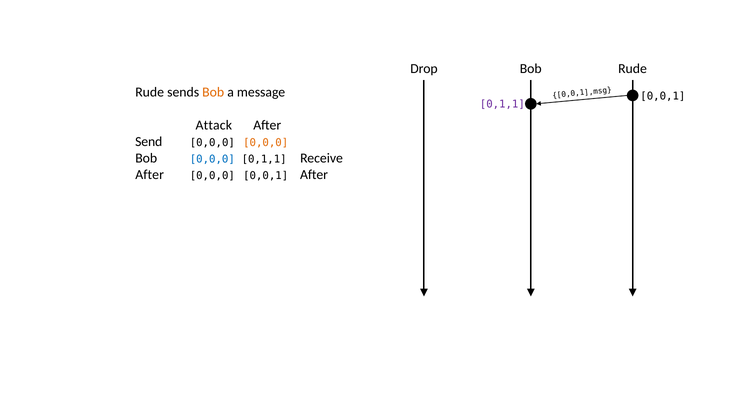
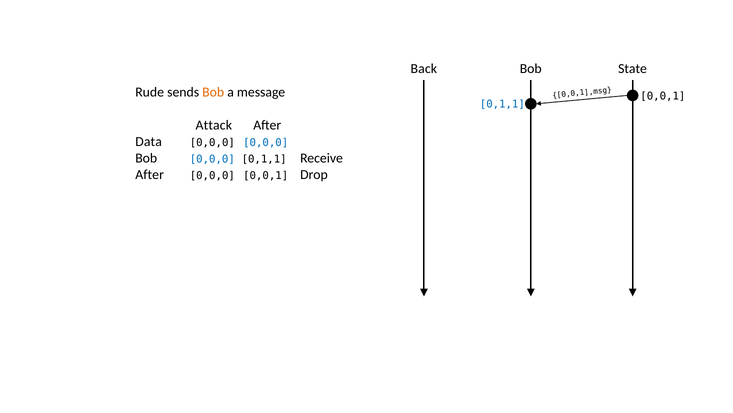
Drop: Drop -> Back
Bob Rude: Rude -> State
0,1,1 at (502, 104) colour: purple -> blue
Send: Send -> Data
0,0,0 at (266, 143) colour: orange -> blue
0,0,1 After: After -> Drop
